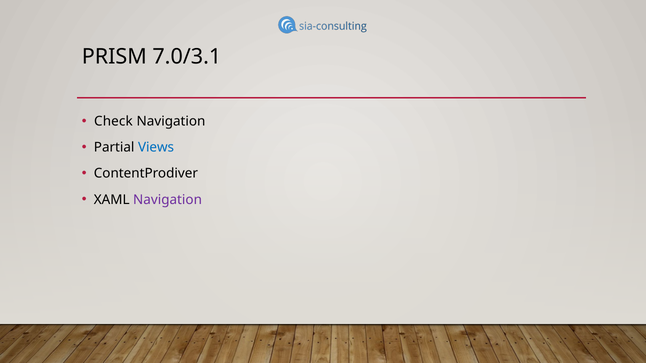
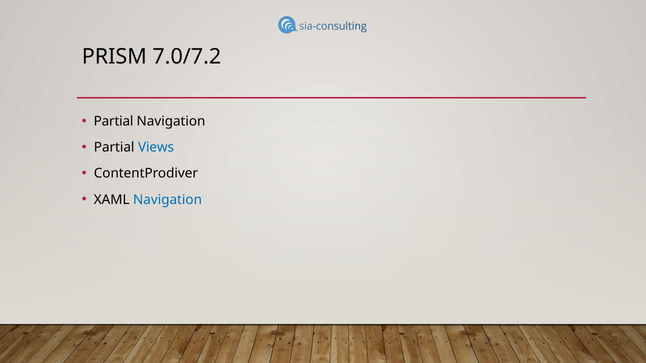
7.0/3.1: 7.0/3.1 -> 7.0/7.2
Check at (113, 121): Check -> Partial
Navigation at (168, 200) colour: purple -> blue
